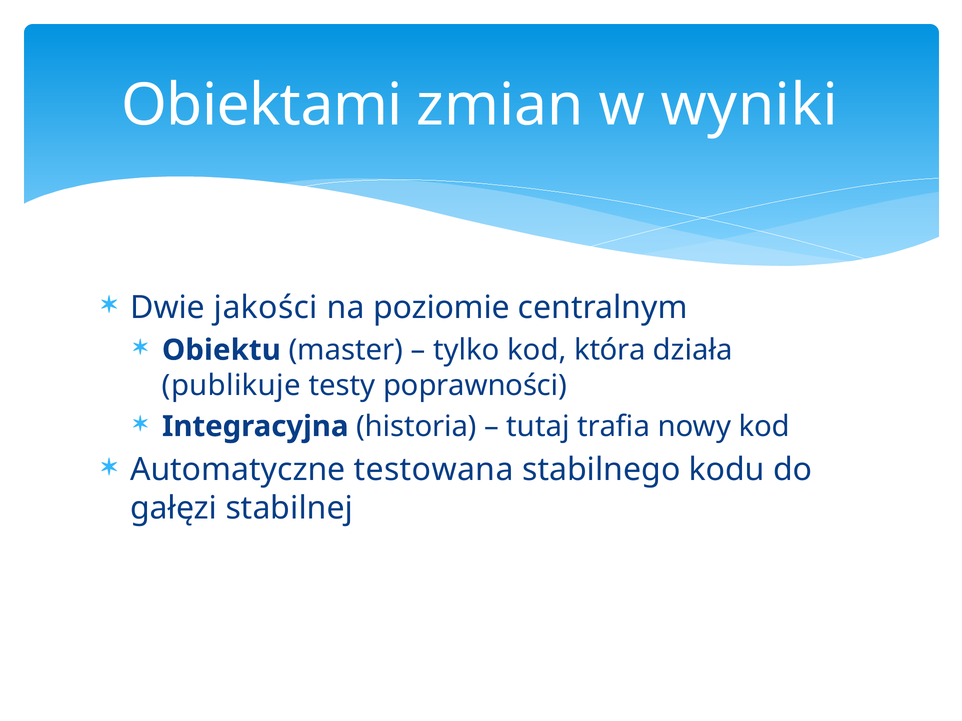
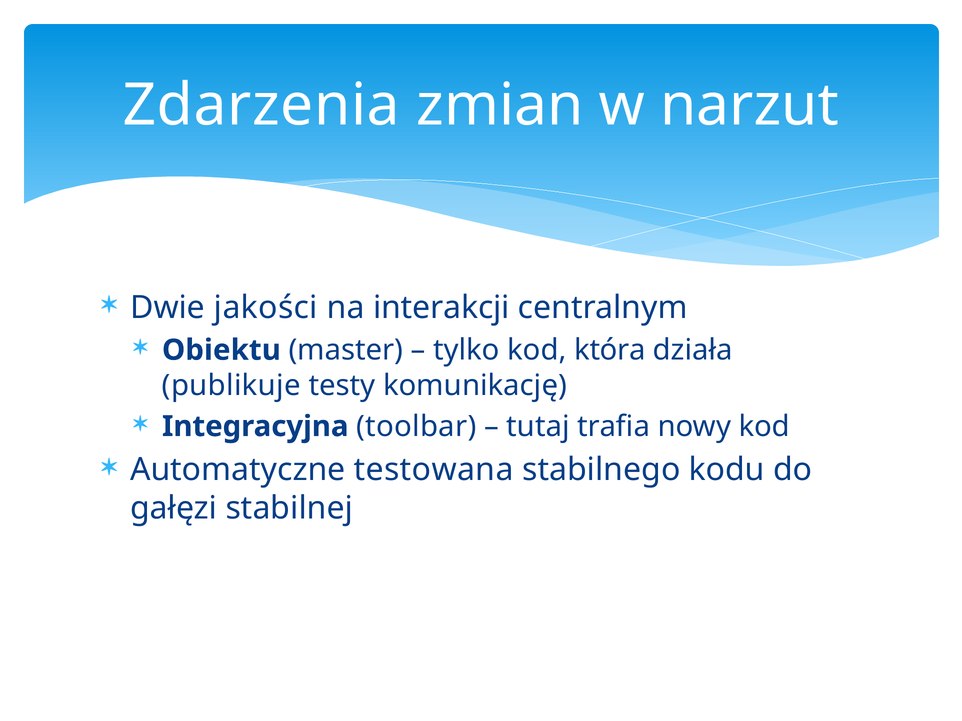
Obiektami: Obiektami -> Zdarzenia
wyniki: wyniki -> narzut
poziomie: poziomie -> interakcji
poprawności: poprawności -> komunikację
historia: historia -> toolbar
